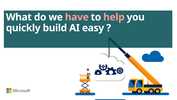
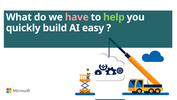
help colour: pink -> light green
